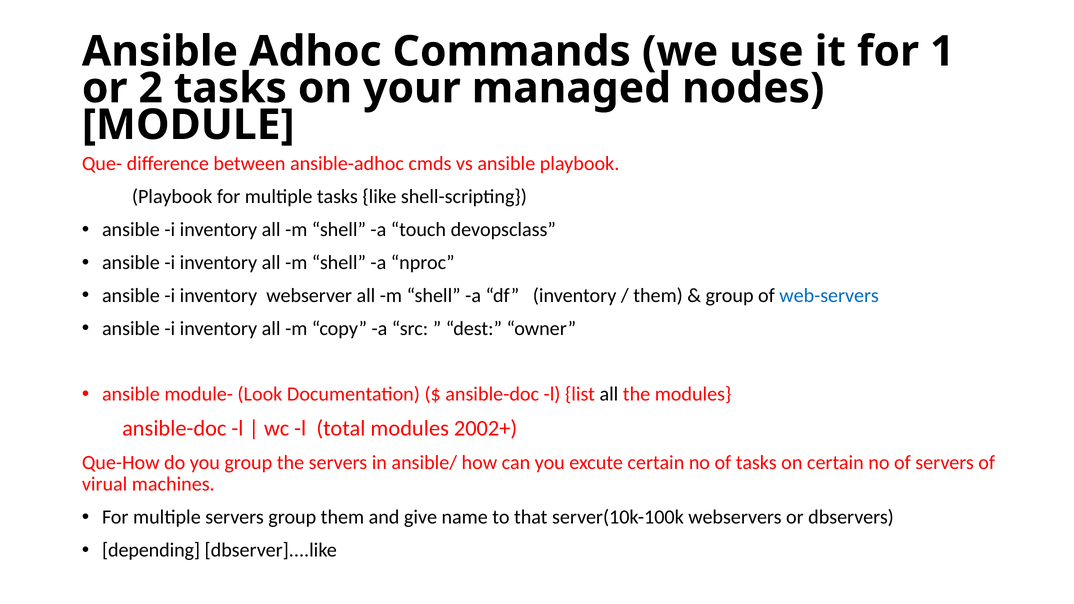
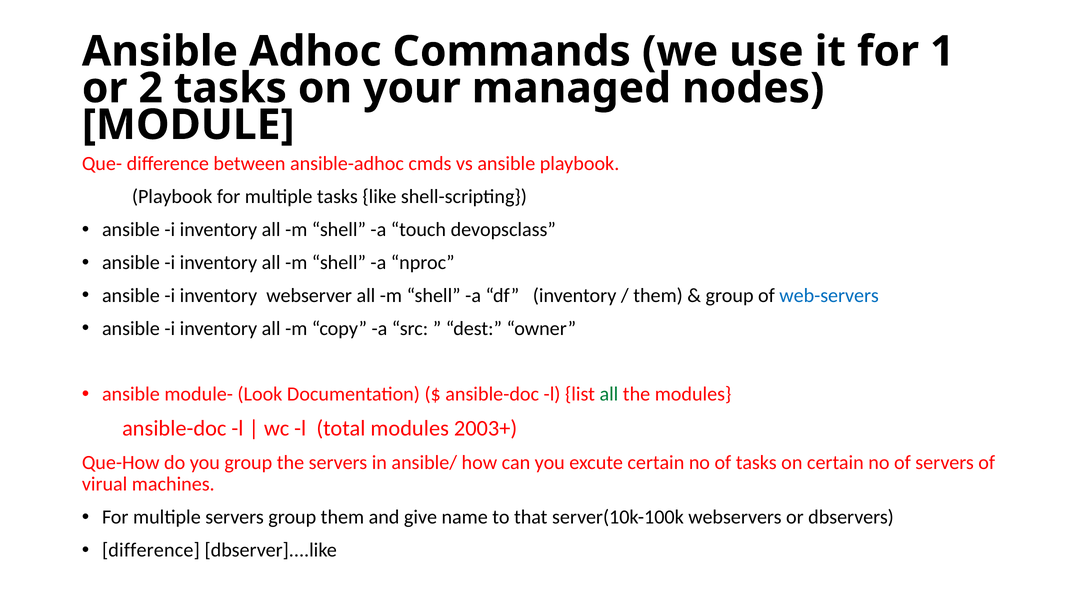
all at (609, 394) colour: black -> green
2002+: 2002+ -> 2003+
depending at (151, 550): depending -> difference
